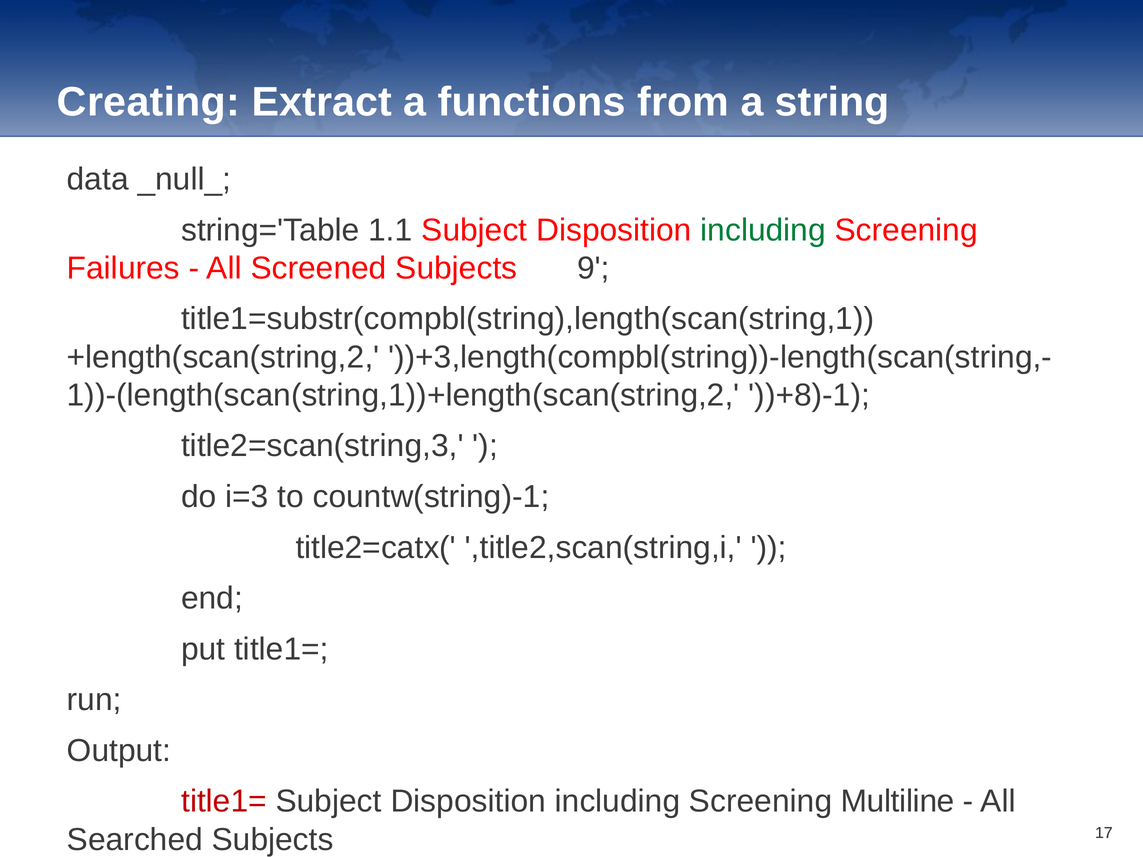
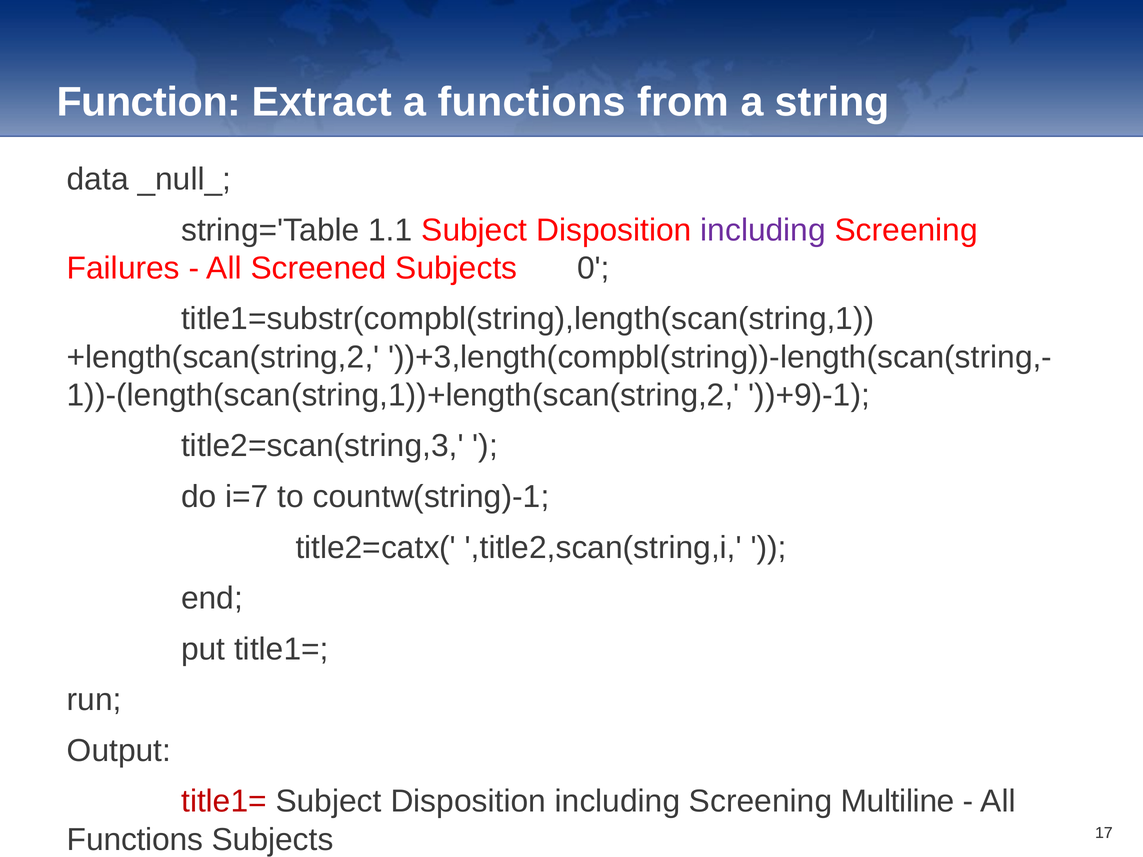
Creating: Creating -> Function
including at (763, 230) colour: green -> purple
9: 9 -> 0
))+8)-1: ))+8)-1 -> ))+9)-1
i=3: i=3 -> i=7
Searched at (135, 840): Searched -> Functions
